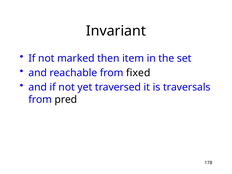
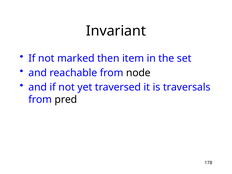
fixed: fixed -> node
